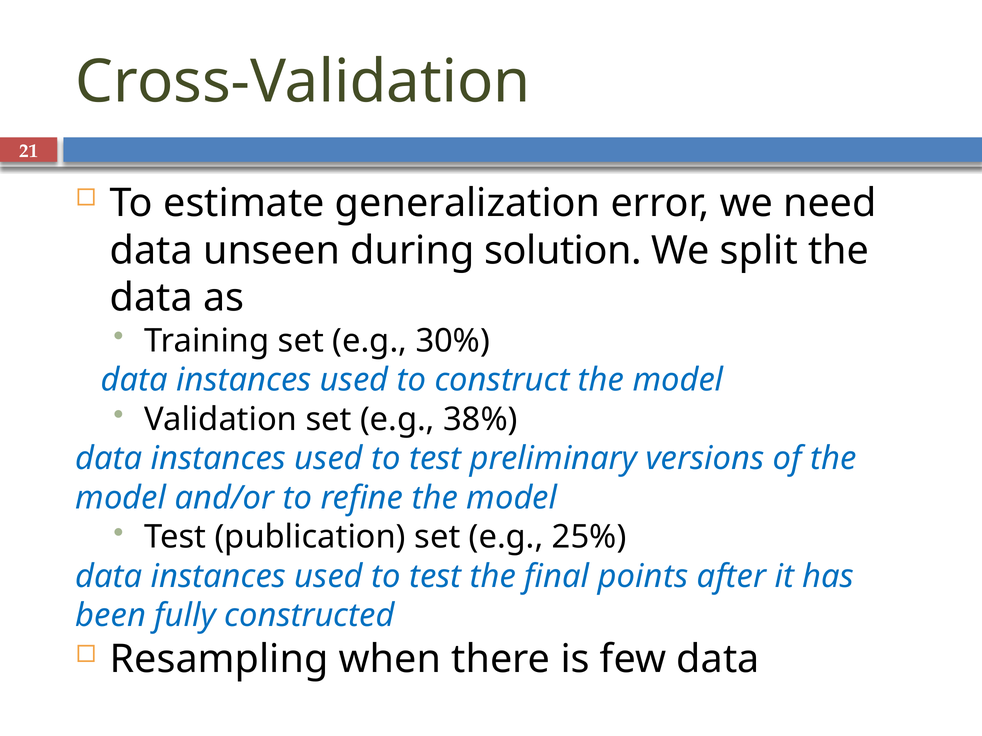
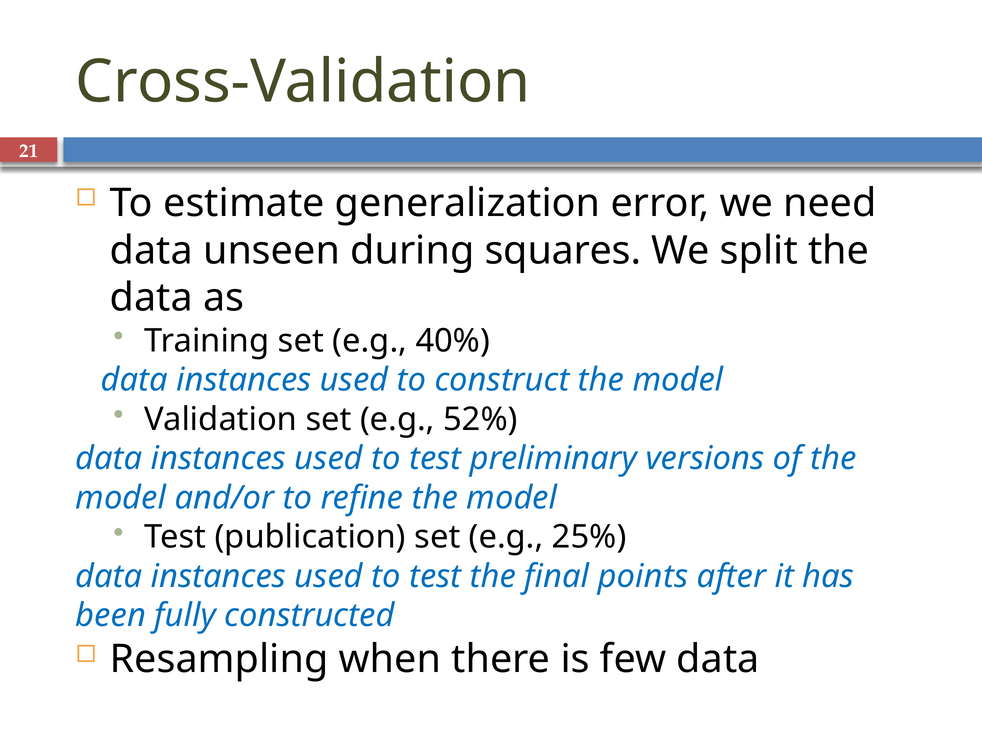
solution: solution -> squares
30%: 30% -> 40%
38%: 38% -> 52%
